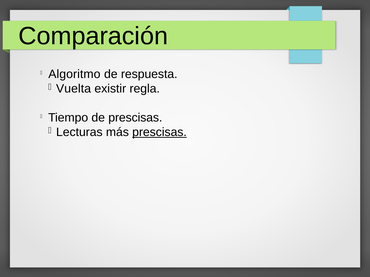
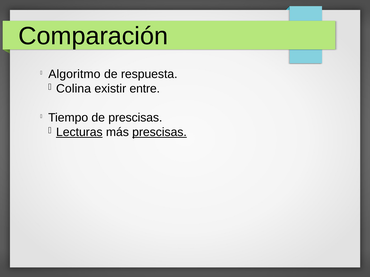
Vuelta: Vuelta -> Colina
regla: regla -> entre
Lecturas underline: none -> present
